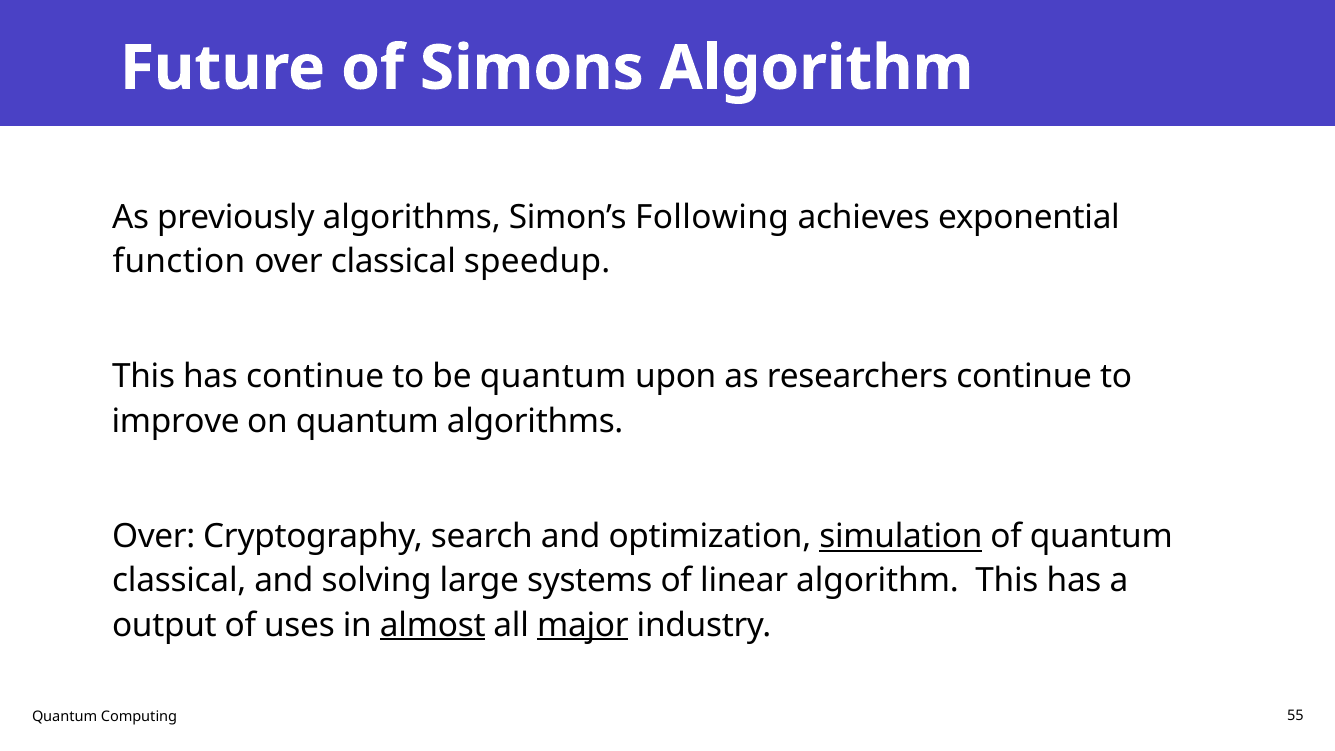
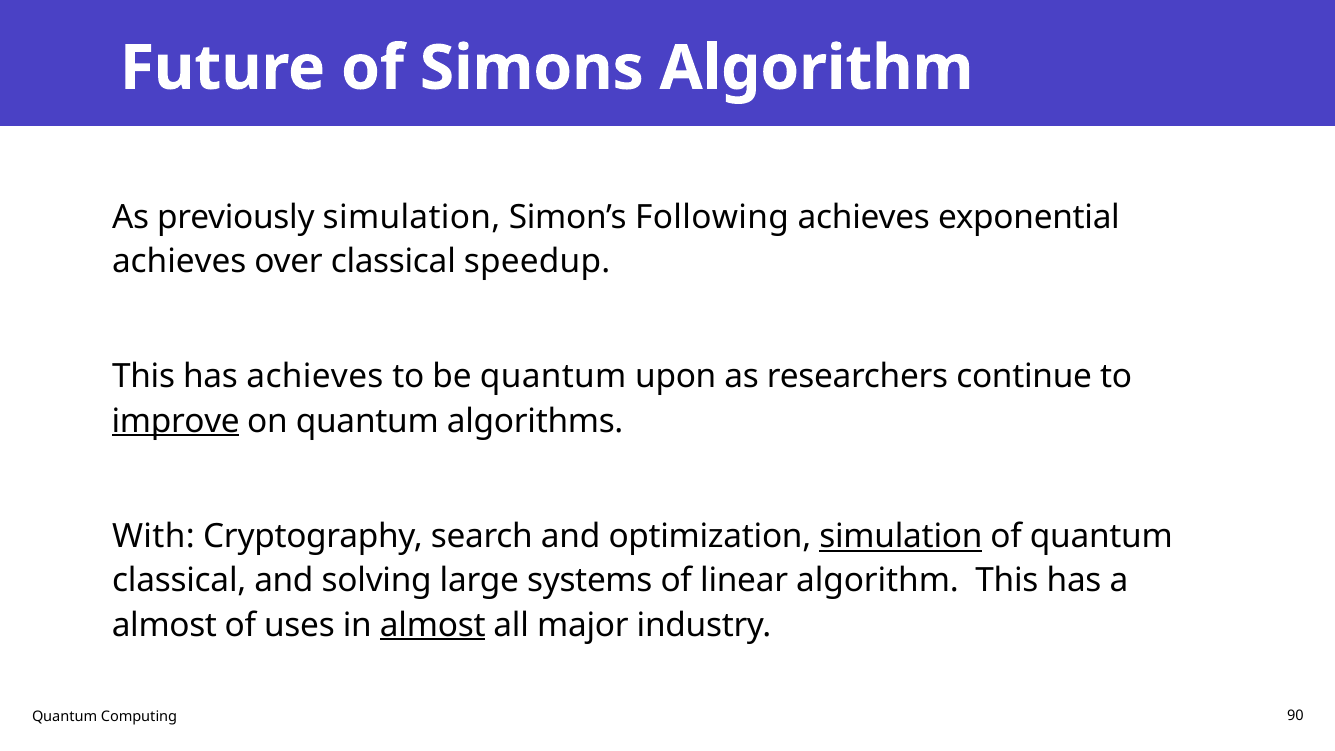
previously algorithms: algorithms -> simulation
function at (179, 261): function -> achieves
has continue: continue -> achieves
improve underline: none -> present
Over at (154, 537): Over -> With
output at (164, 625): output -> almost
major underline: present -> none
55: 55 -> 90
